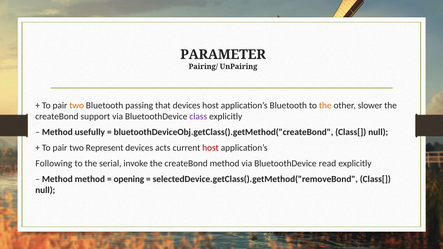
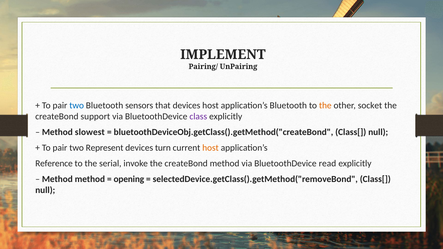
PARAMETER: PARAMETER -> IMPLEMENT
two at (77, 105) colour: orange -> blue
passing: passing -> sensors
slower: slower -> socket
usefully: usefully -> slowest
acts: acts -> turn
host at (211, 148) colour: red -> orange
Following: Following -> Reference
